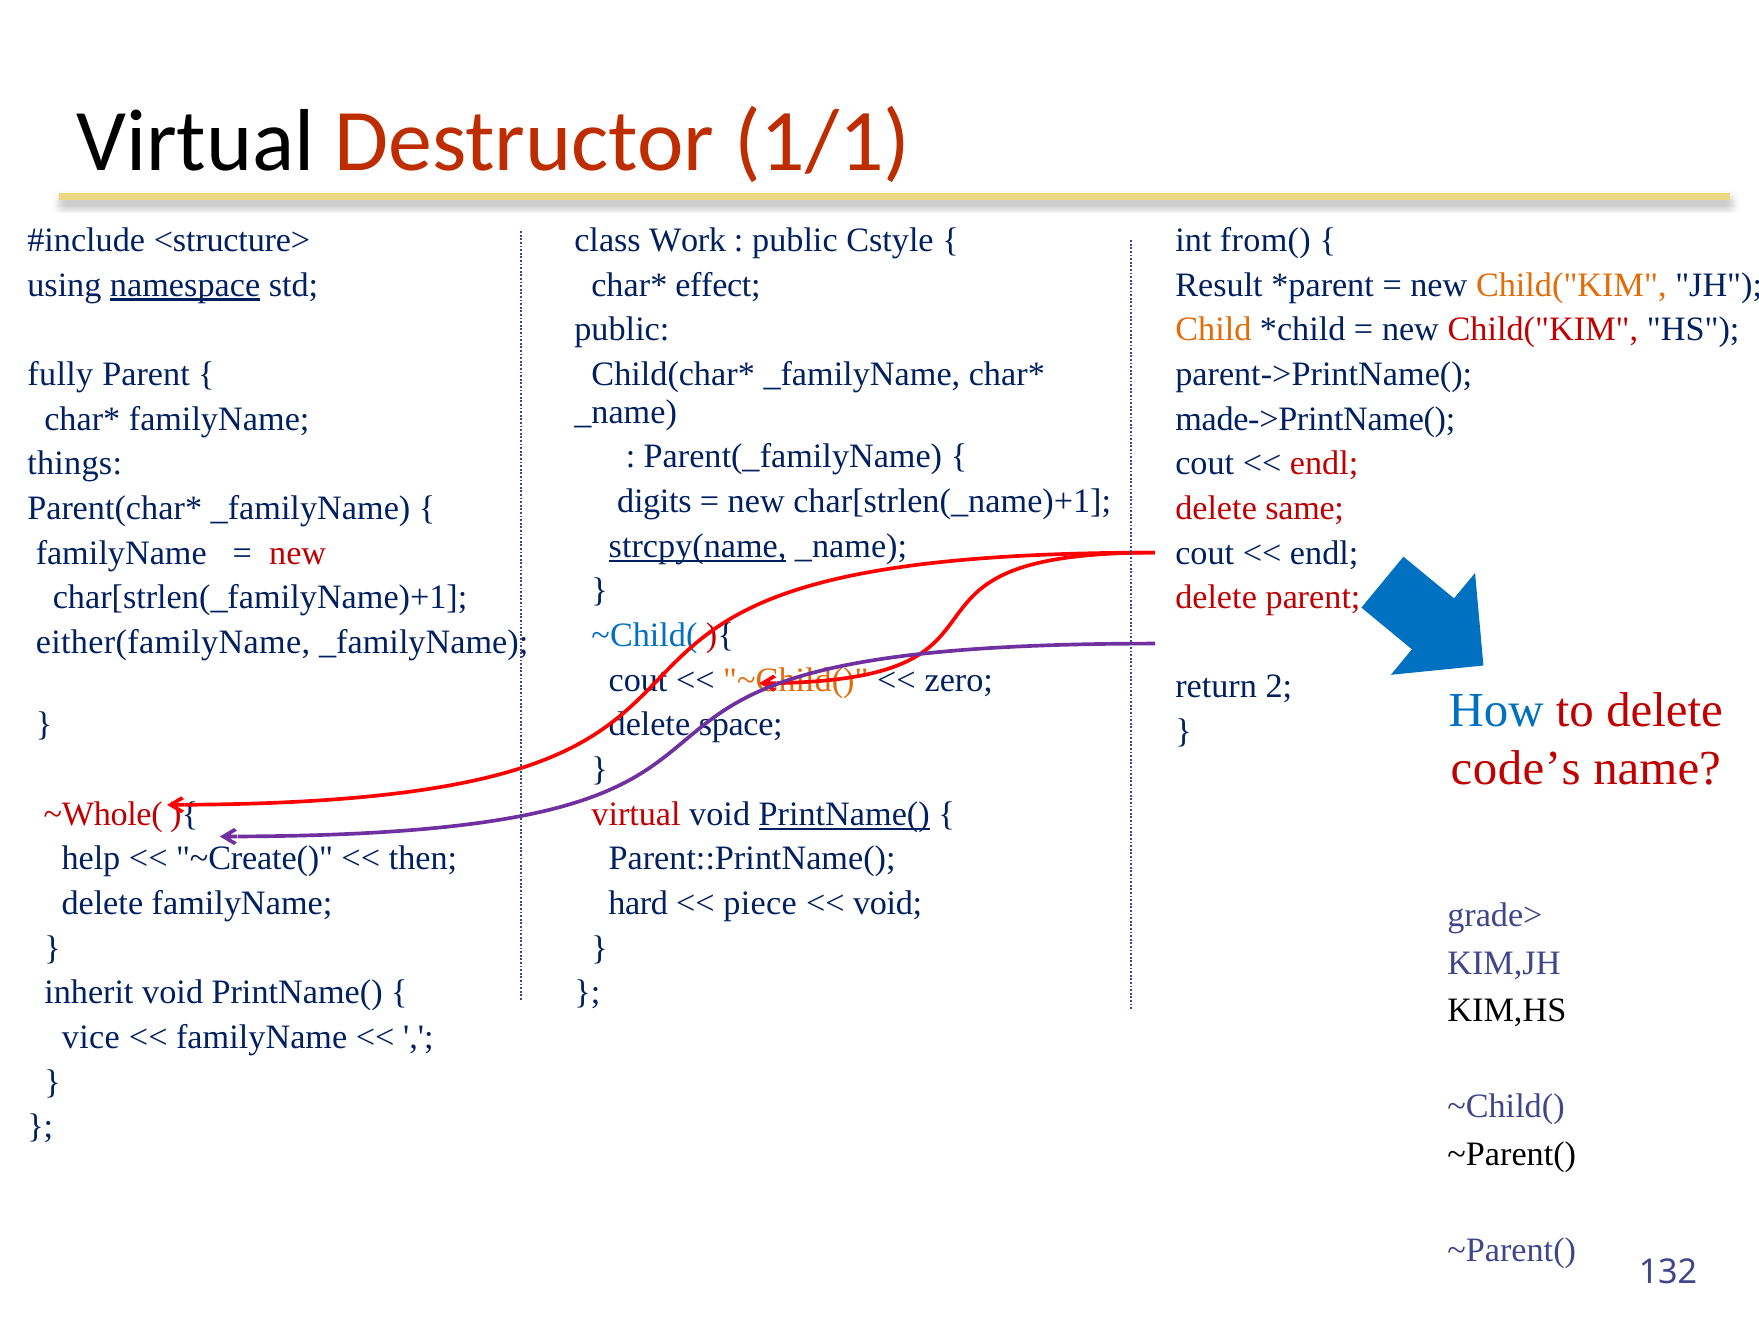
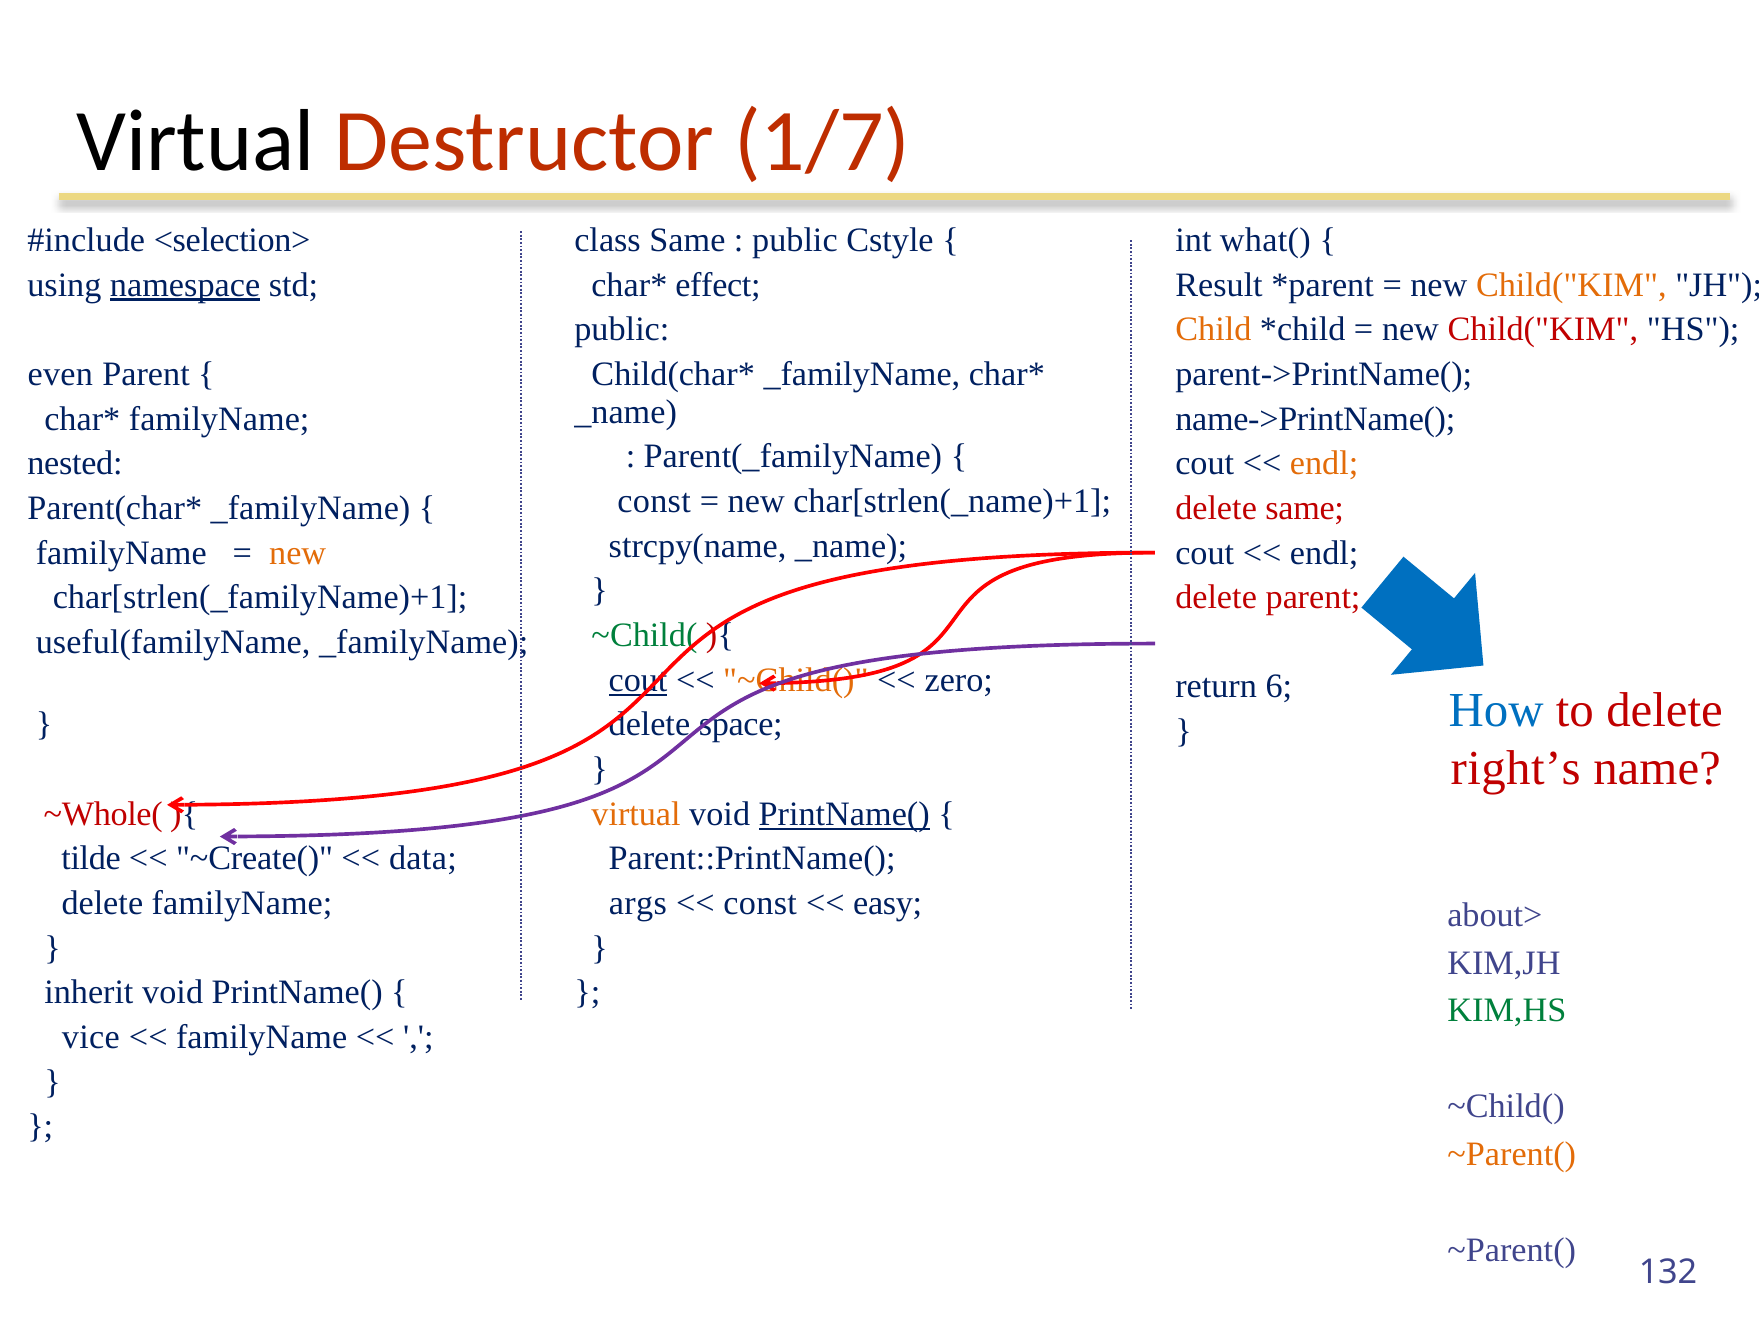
1/1: 1/1 -> 1/7
<structure>: <structure> -> <selection>
class Work: Work -> Same
from(: from( -> what(
fully: fully -> even
made->PrintName(: made->PrintName( -> name->PrintName(
things: things -> nested
endl at (1324, 464) colour: red -> orange
digits at (654, 501): digits -> const
strcpy(name underline: present -> none
new at (298, 553) colour: red -> orange
~Child( at (644, 635) colour: blue -> green
either(familyName: either(familyName -> useful(familyName
cout at (638, 680) underline: none -> present
2: 2 -> 6
code’s: code’s -> right’s
virtual at (636, 814) colour: red -> orange
help: help -> tilde
then: then -> data
hard: hard -> args
piece at (760, 903): piece -> const
void at (888, 903): void -> easy
grade>: grade> -> about>
KIM,HS colour: black -> green
~Parent( at (1512, 1155) colour: black -> orange
